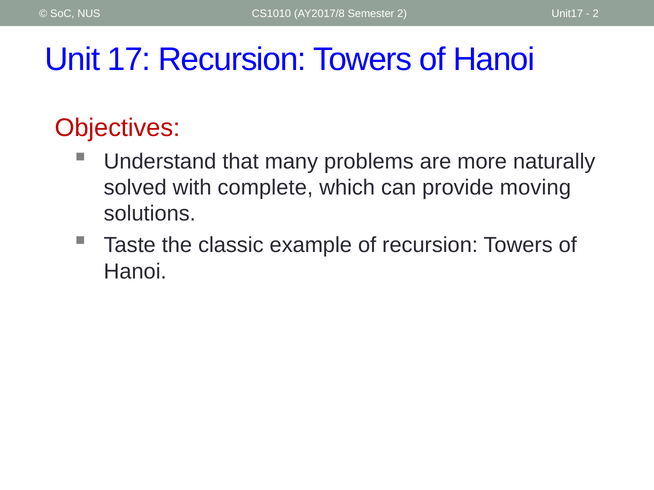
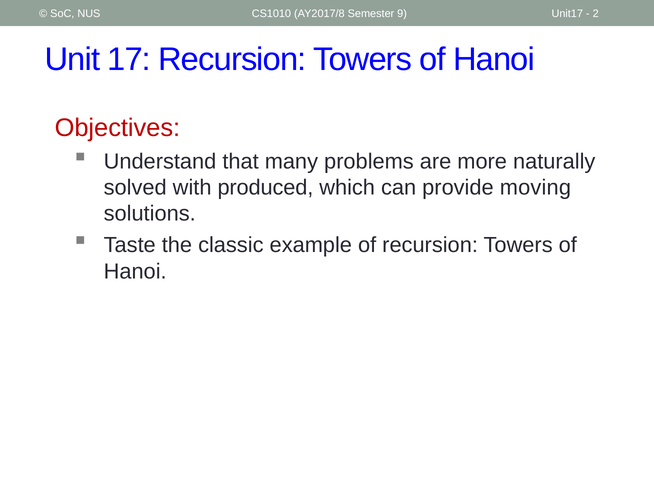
Semester 2: 2 -> 9
complete: complete -> produced
